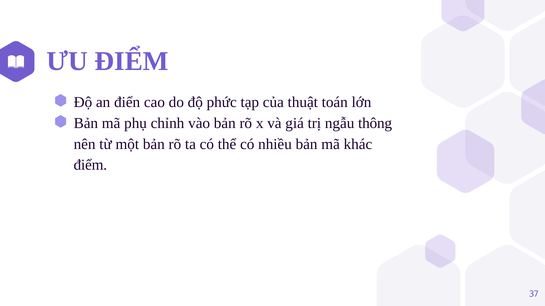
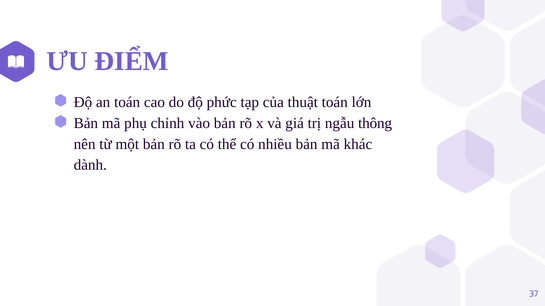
an điển: điển -> toán
điểm at (90, 165): điểm -> dành
